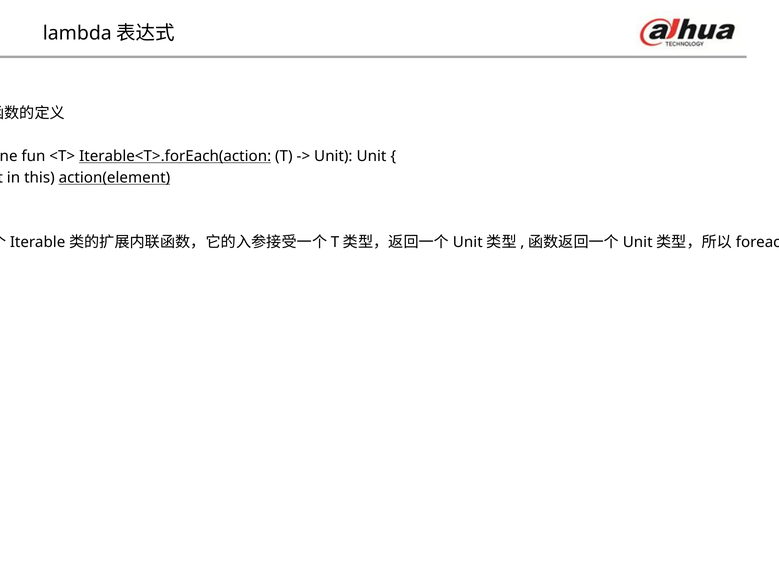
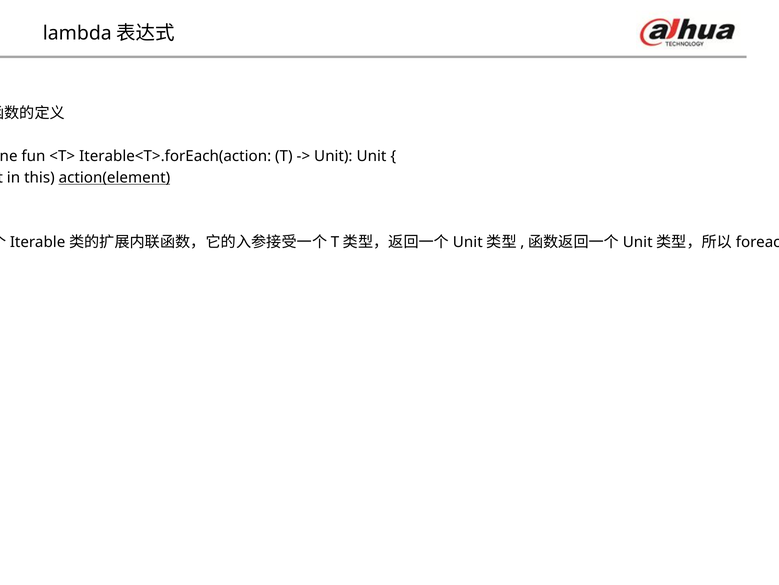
Iterable<T>.forEach(action underline: present -> none
